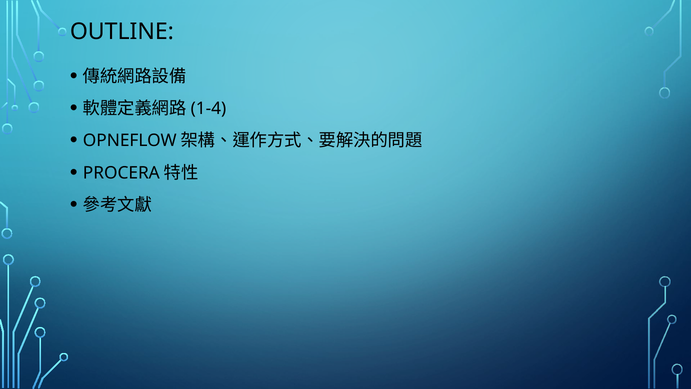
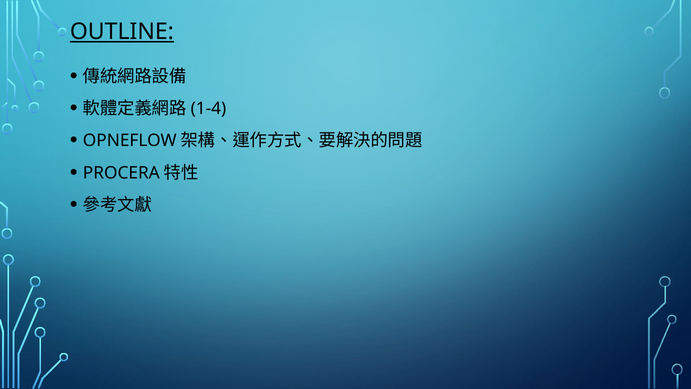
OUTLINE underline: none -> present
